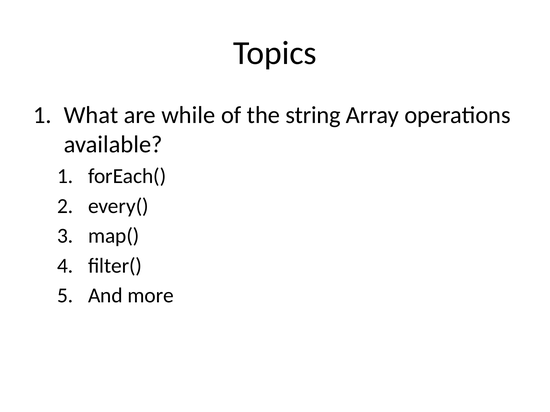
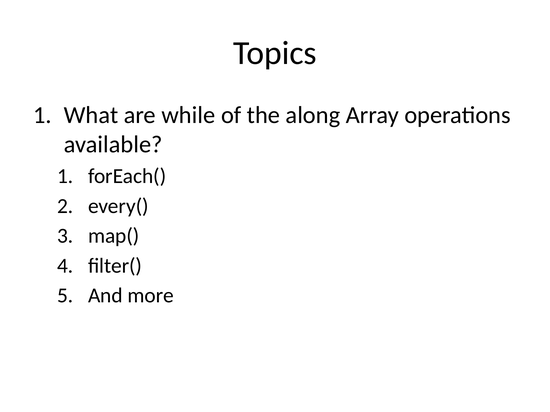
string: string -> along
